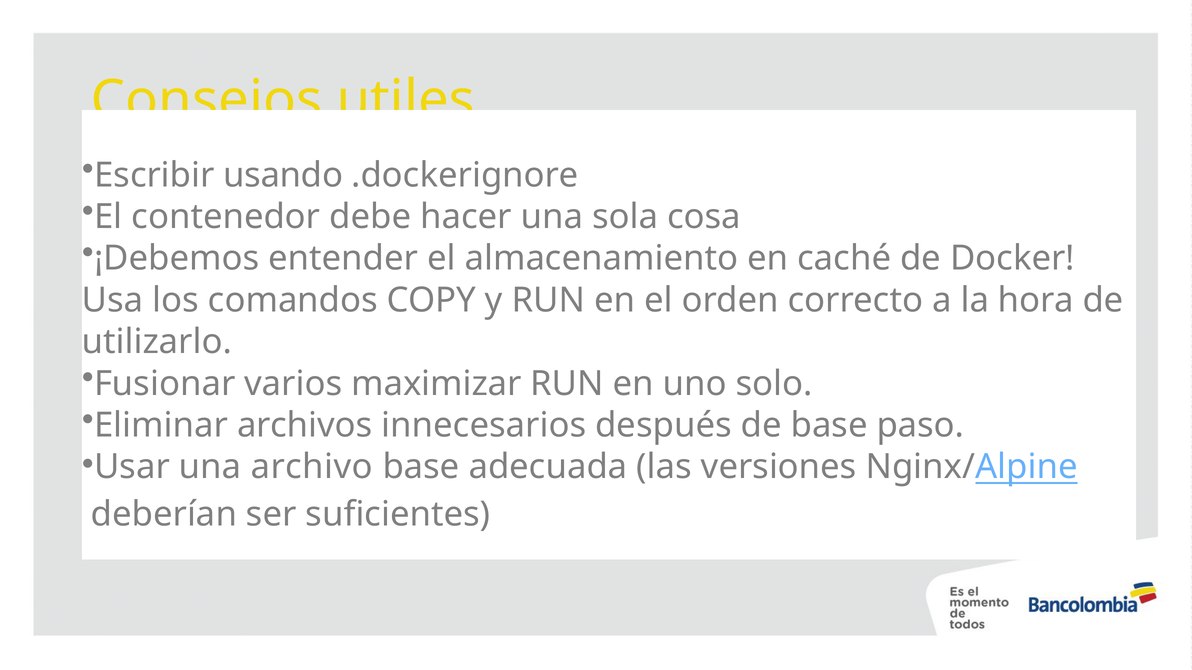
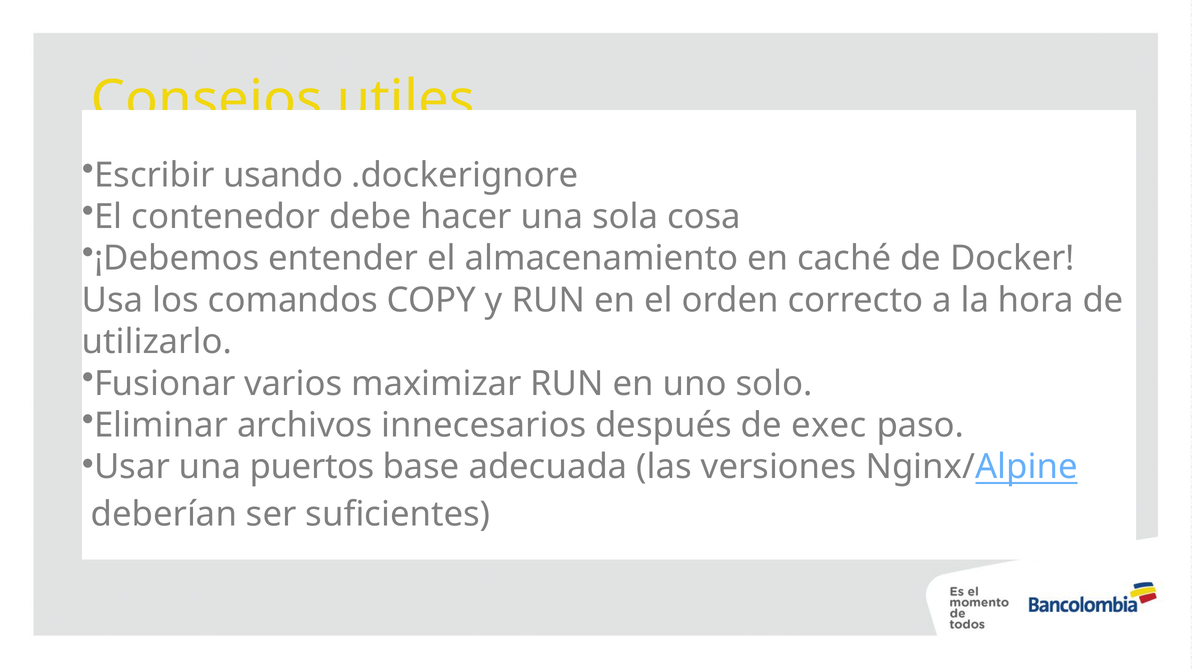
de base: base -> exec
archivo: archivo -> puertos
